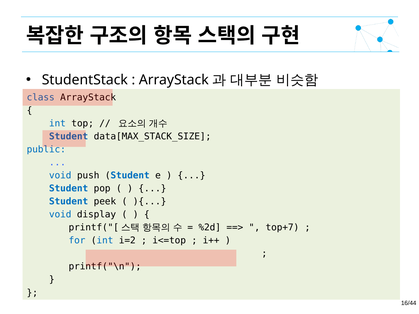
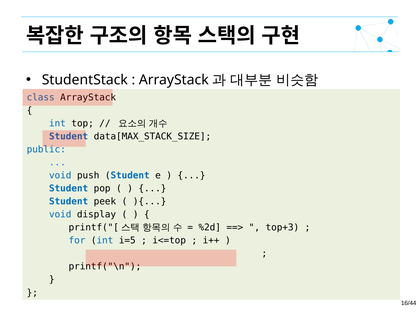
top+7: top+7 -> top+3
i=2: i=2 -> i=5
